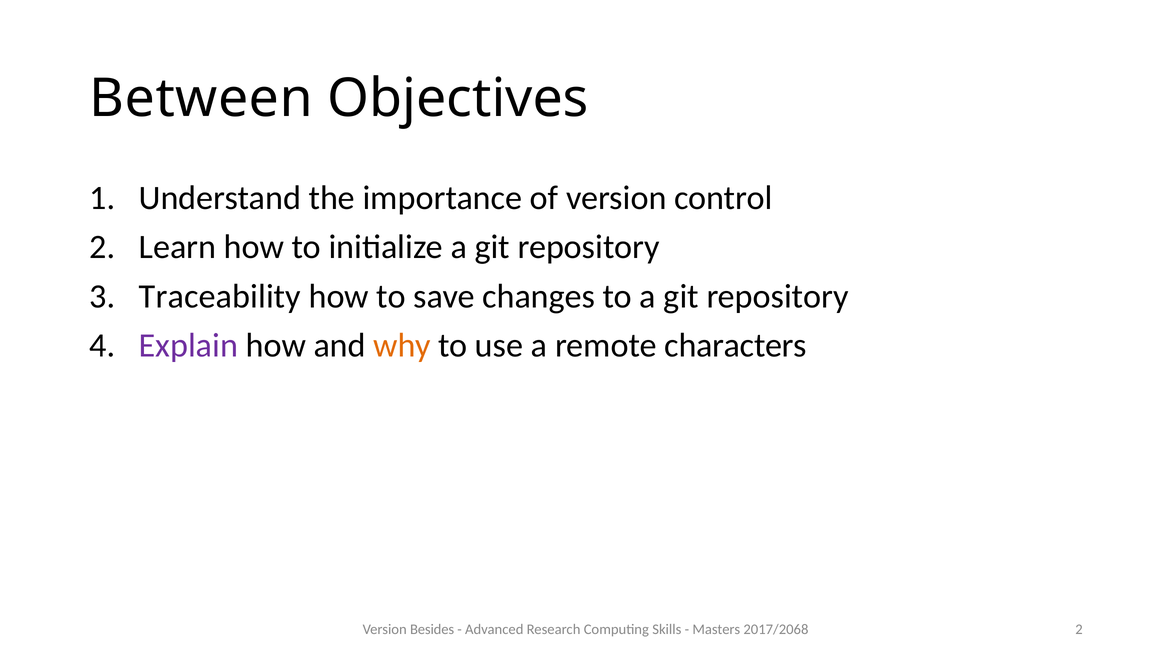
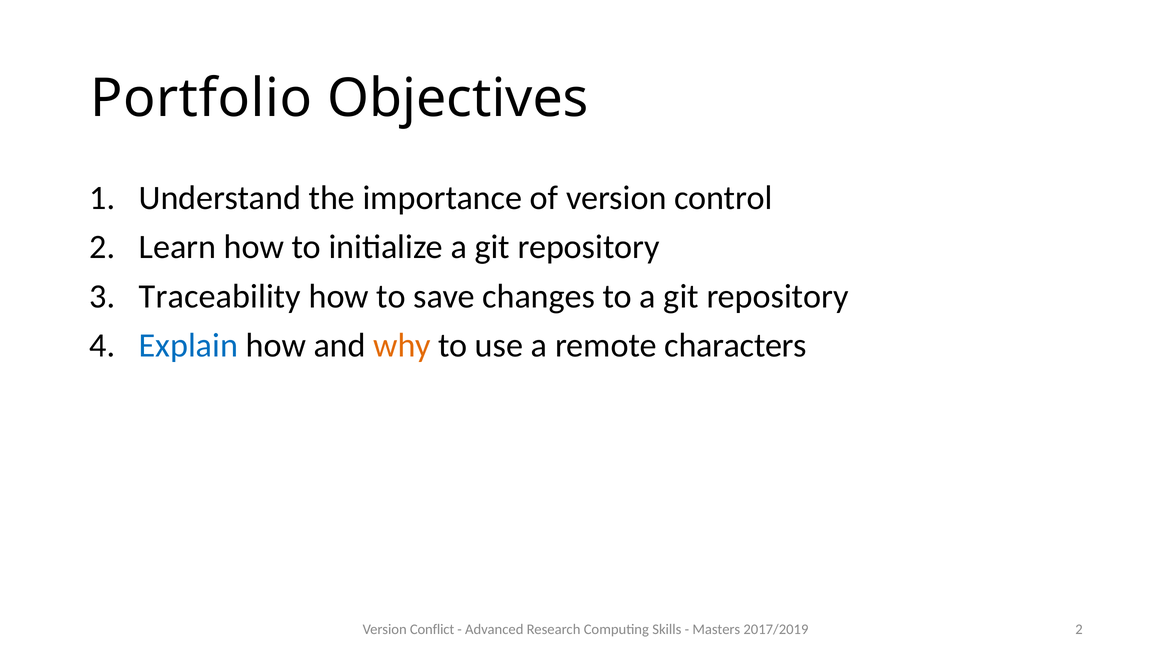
Between: Between -> Portfolio
Explain colour: purple -> blue
Besides: Besides -> Conflict
2017/2068: 2017/2068 -> 2017/2019
